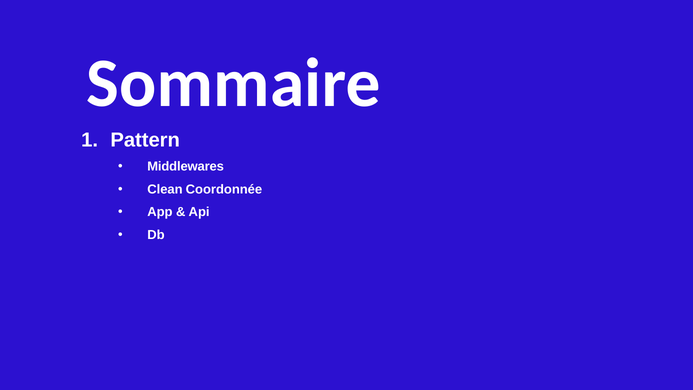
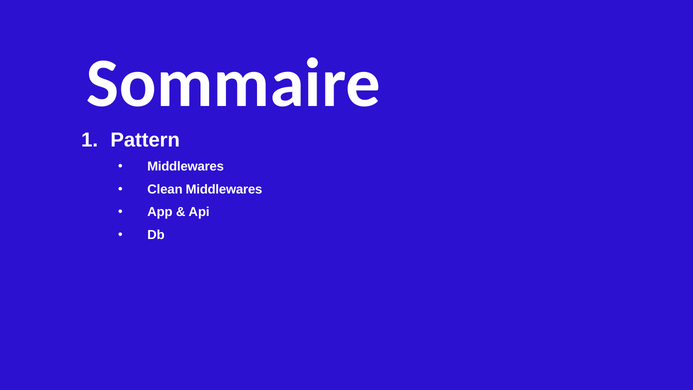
Clean Coordonnée: Coordonnée -> Middlewares
